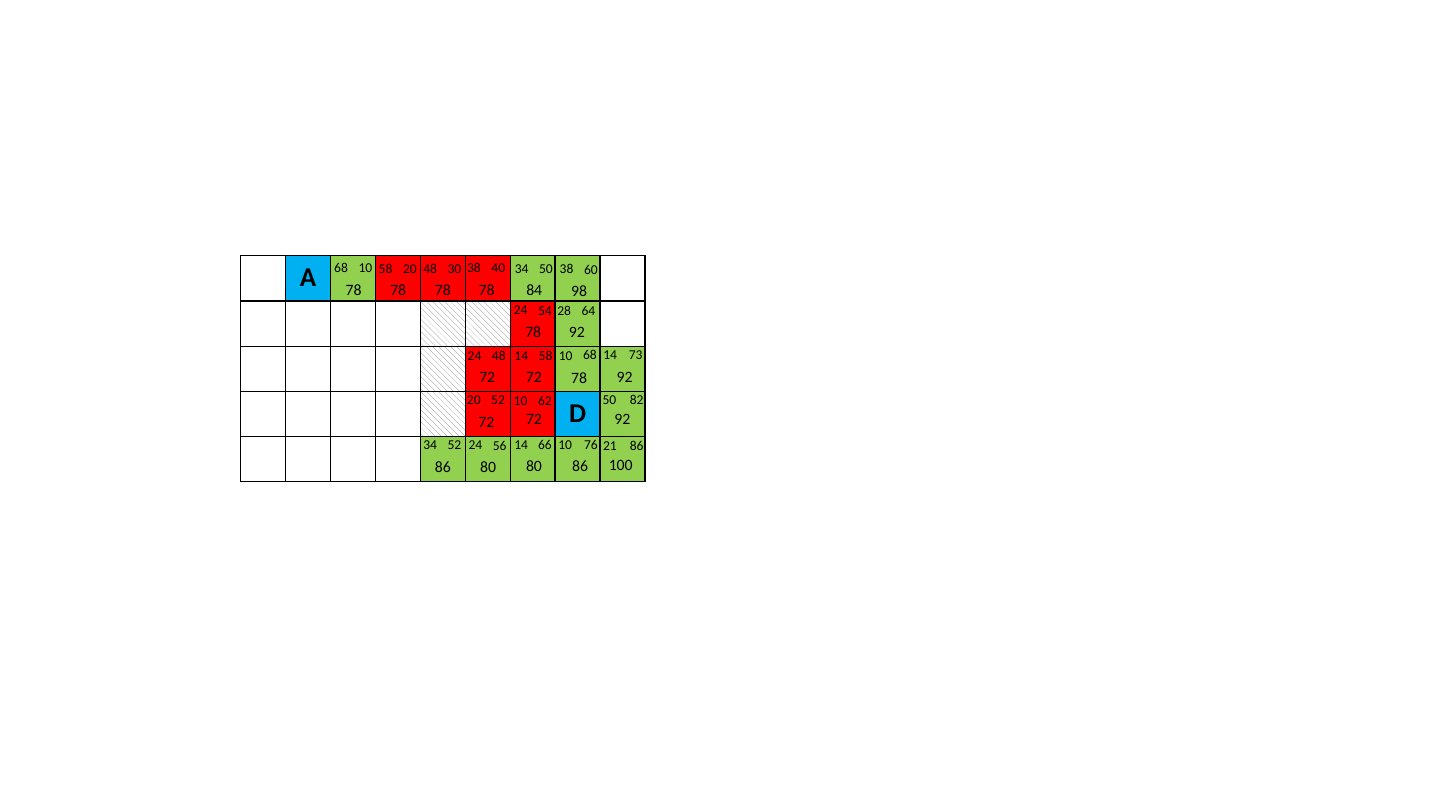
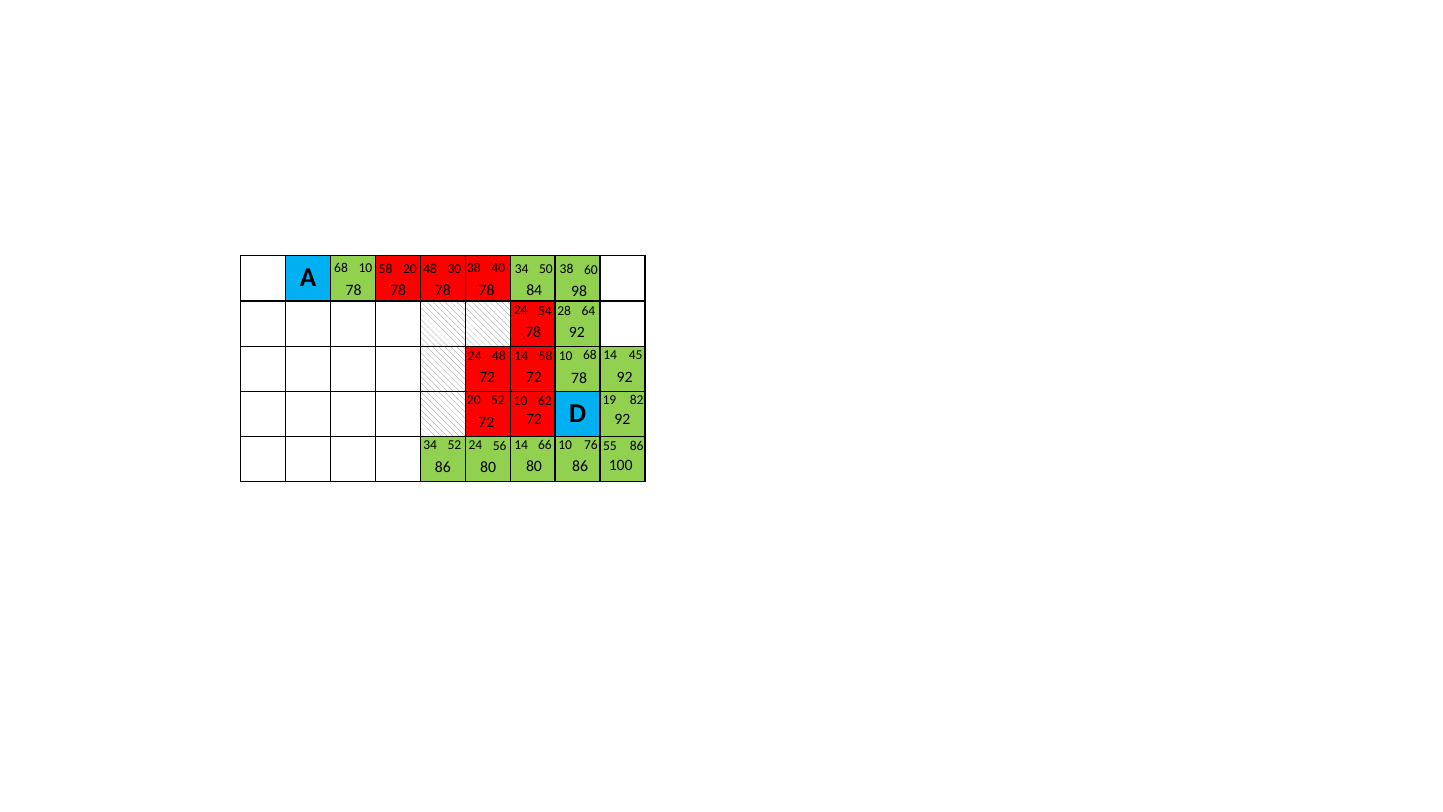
73: 73 -> 45
10 50: 50 -> 19
21: 21 -> 55
